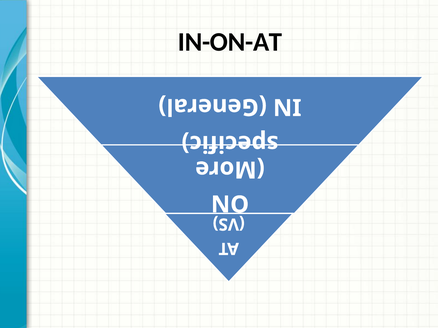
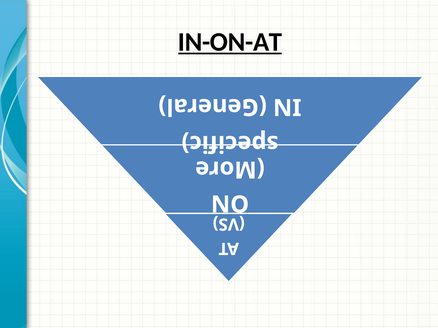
IN-ON-AT underline: none -> present
